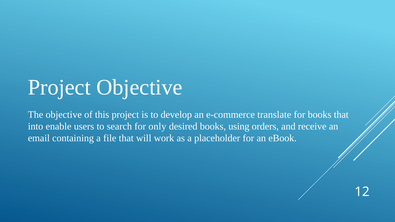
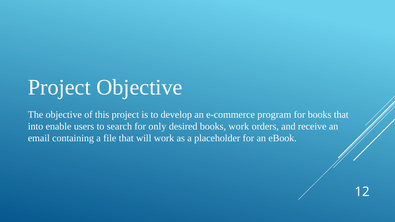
translate: translate -> program
books using: using -> work
